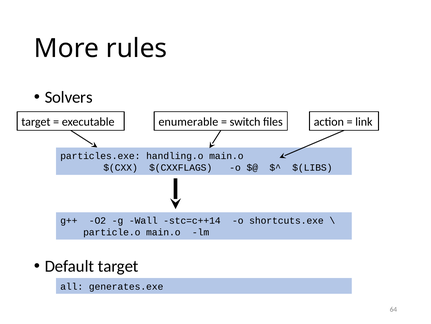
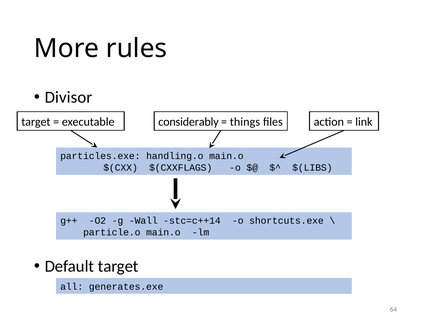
Solvers: Solvers -> Divisor
enumerable: enumerable -> considerably
switch: switch -> things
